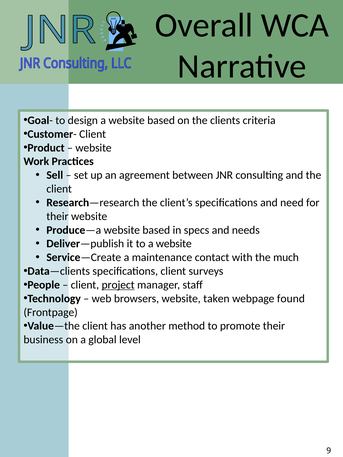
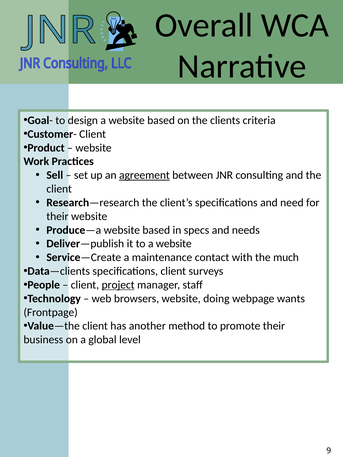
agreement underline: none -> present
taken: taken -> doing
found: found -> wants
